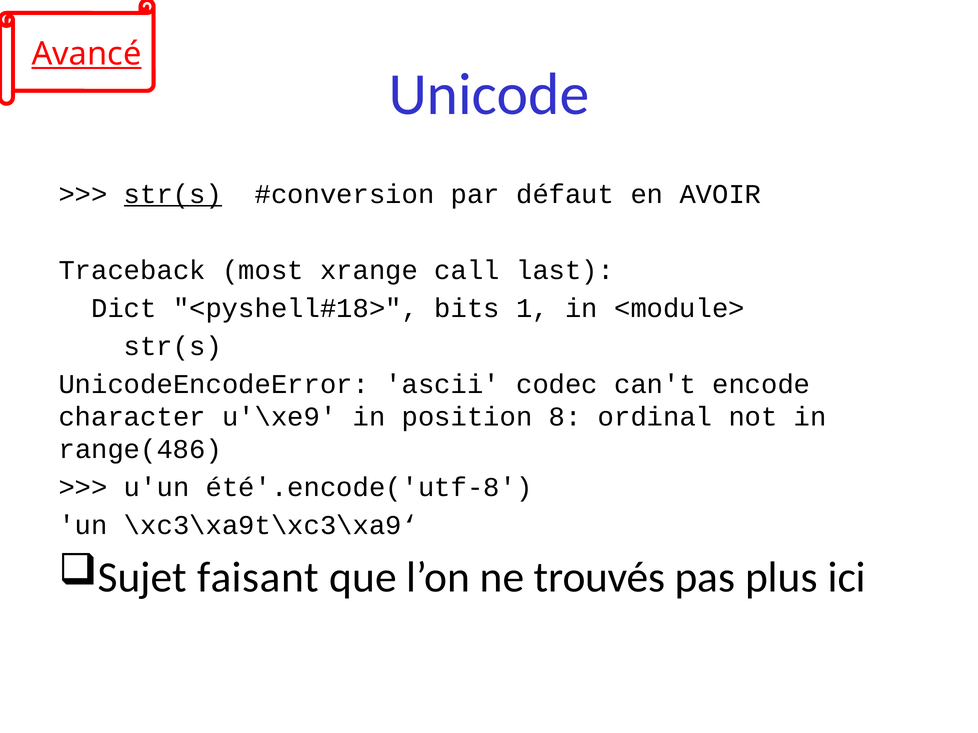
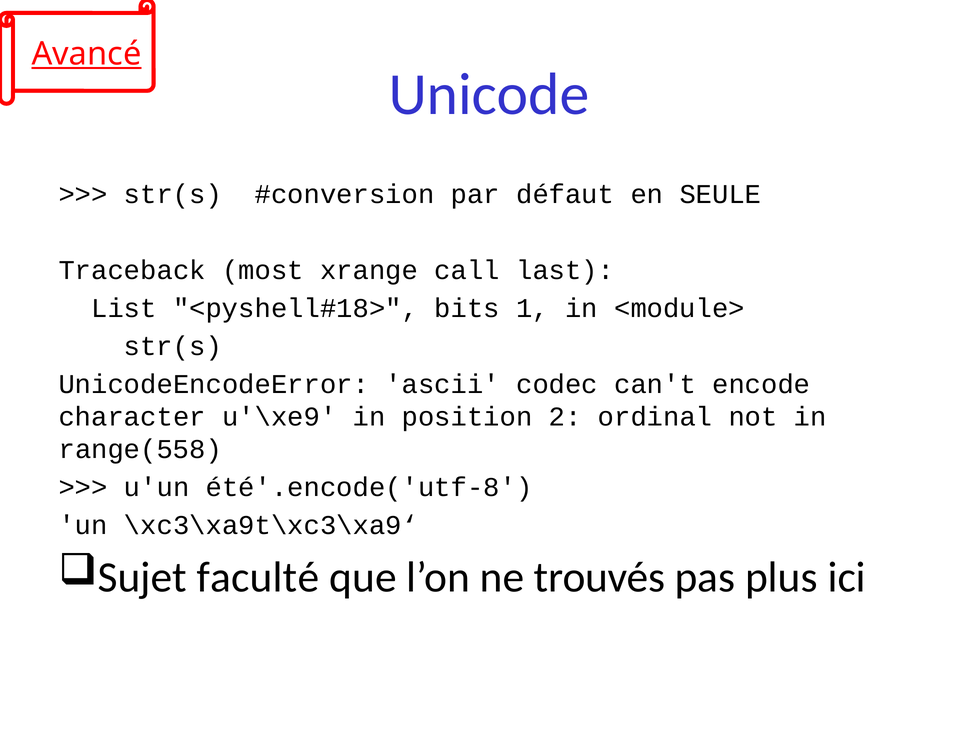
str(s at (173, 194) underline: present -> none
AVOIR: AVOIR -> SEULE
Dict: Dict -> List
8: 8 -> 2
range(486: range(486 -> range(558
faisant: faisant -> faculté
